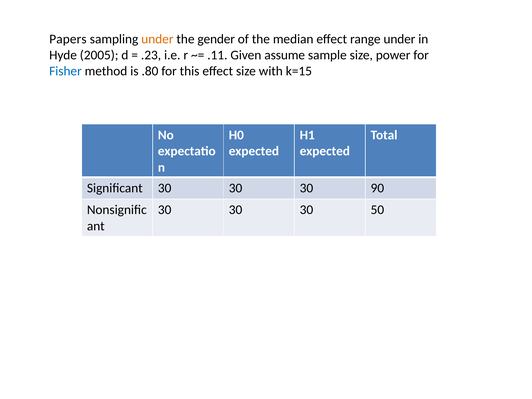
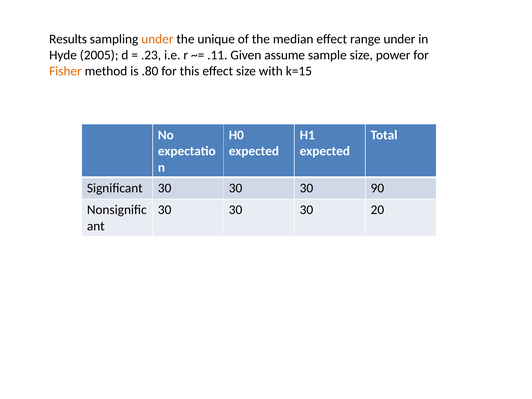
Papers: Papers -> Results
gender: gender -> unique
Fisher colour: blue -> orange
50: 50 -> 20
